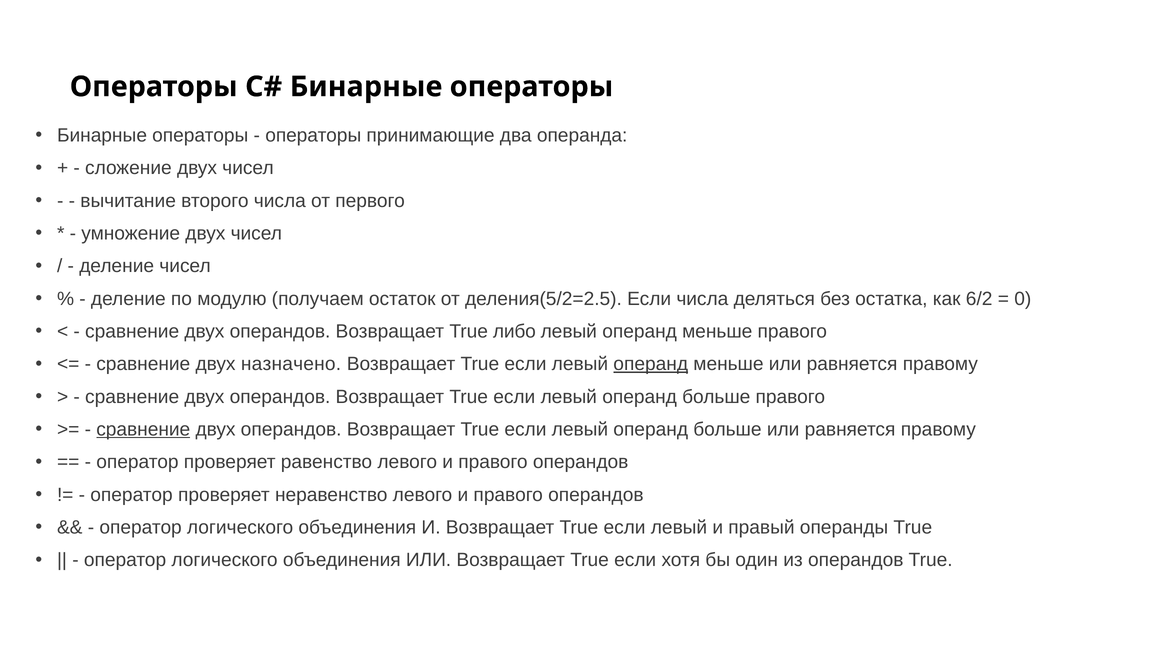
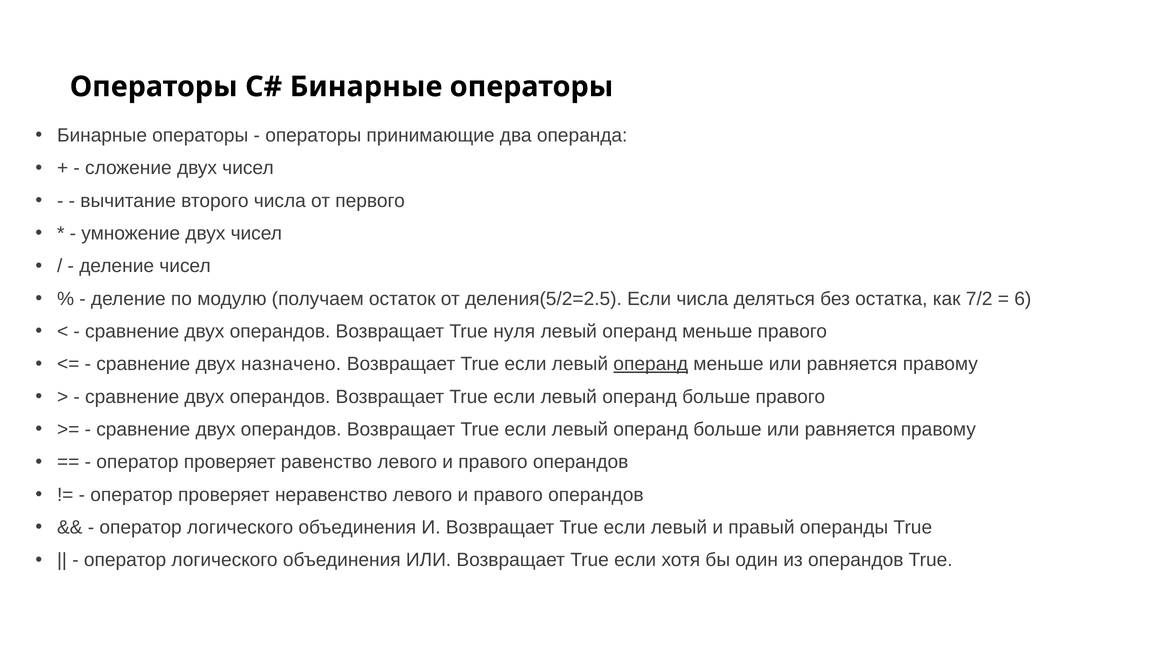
6/2: 6/2 -> 7/2
0: 0 -> 6
либо: либо -> нуля
сравнение at (143, 430) underline: present -> none
